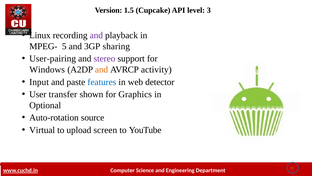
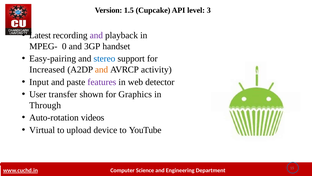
Linux: Linux -> Latest
5: 5 -> 0
sharing: sharing -> handset
User-pairing: User-pairing -> Easy-pairing
stereo colour: purple -> blue
Windows: Windows -> Increased
features colour: blue -> purple
Optional: Optional -> Through
source: source -> videos
screen: screen -> device
